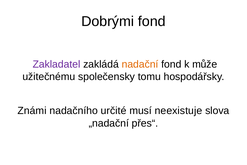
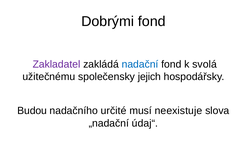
nadační colour: orange -> blue
může: může -> svolá
tomu: tomu -> jejich
Známi: Známi -> Budou
přes“: přes“ -> údaj“
